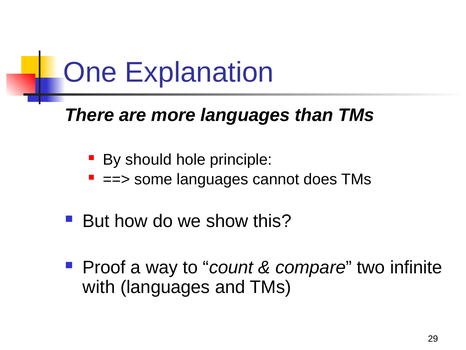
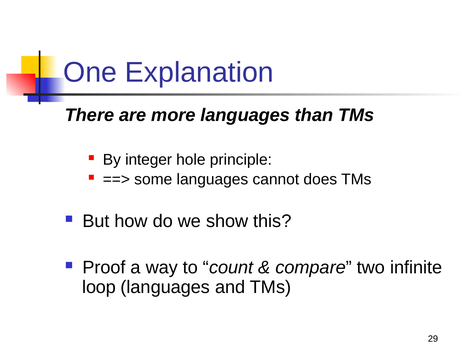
should: should -> integer
with: with -> loop
